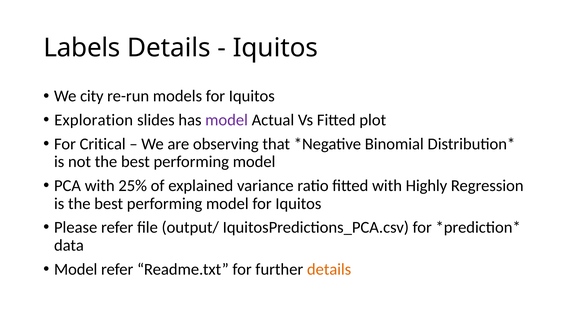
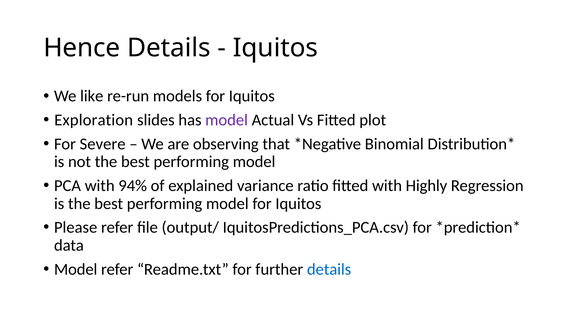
Labels: Labels -> Hence
city: city -> like
Critical: Critical -> Severe
25%: 25% -> 94%
details at (329, 269) colour: orange -> blue
